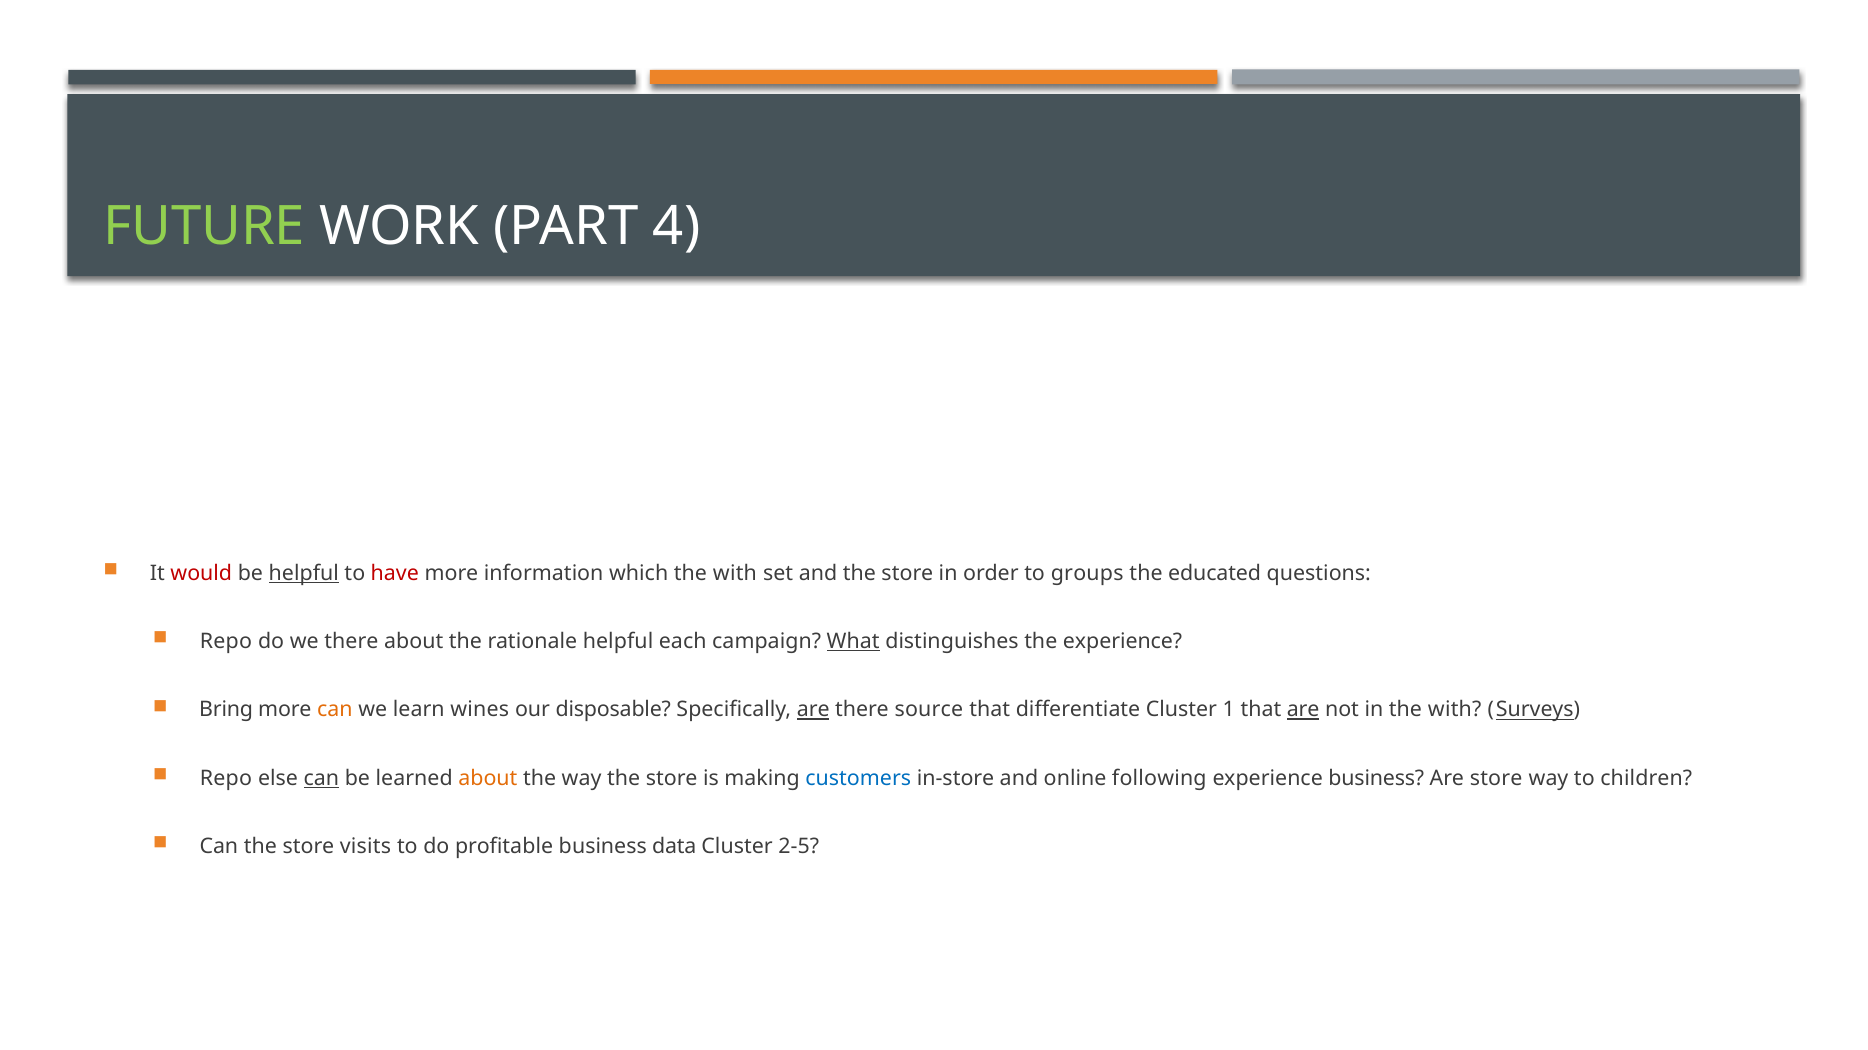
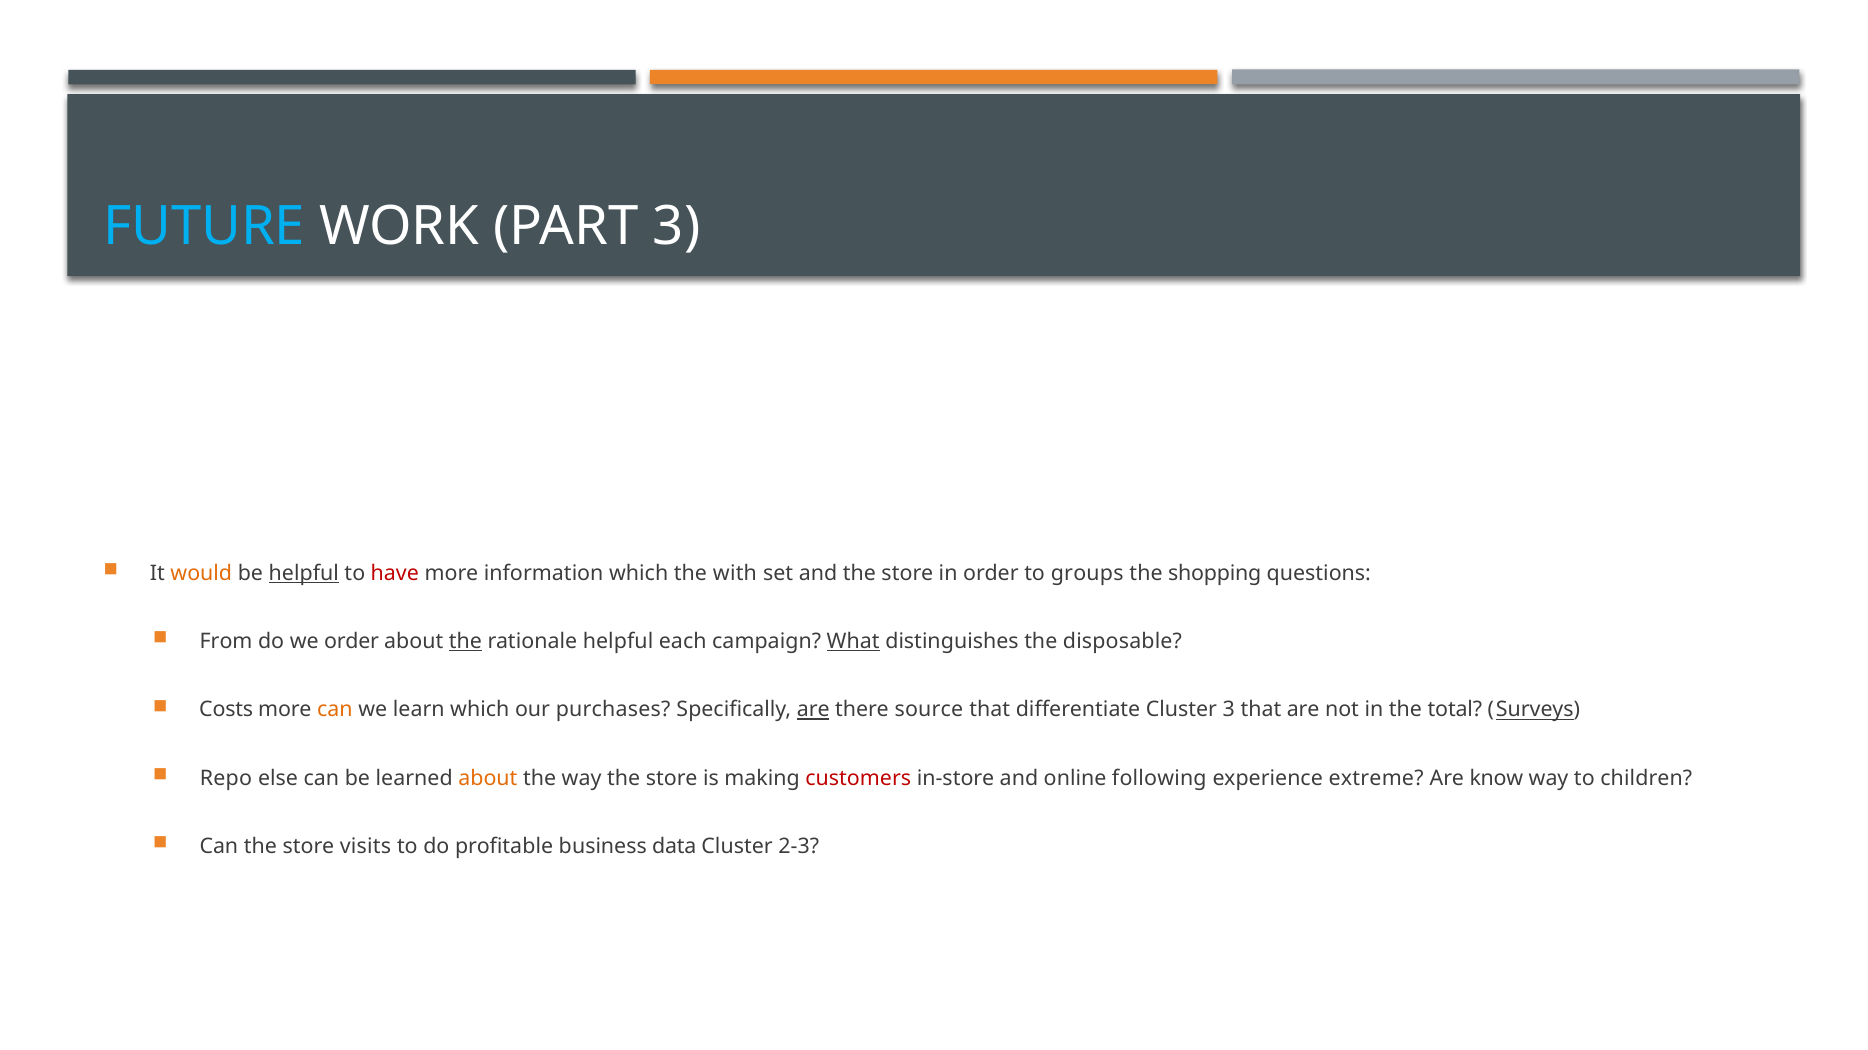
FUTURE colour: light green -> light blue
PART 4: 4 -> 3
would colour: red -> orange
educated: educated -> shopping
Repo at (226, 642): Repo -> From
we there: there -> order
the at (465, 642) underline: none -> present
the experience: experience -> disposable
Bring: Bring -> Costs
learn wines: wines -> which
disposable: disposable -> purchases
Cluster 1: 1 -> 3
are at (1303, 710) underline: present -> none
in the with: with -> total
can at (321, 779) underline: present -> none
customers colour: blue -> red
experience business: business -> extreme
Are store: store -> know
2-5: 2-5 -> 2-3
